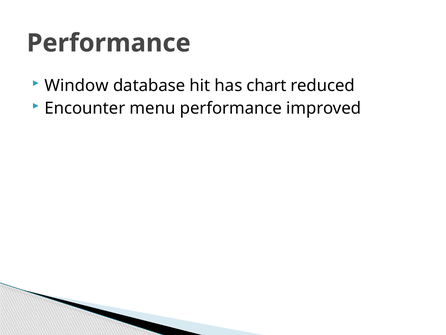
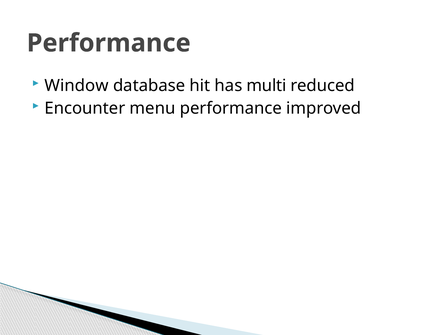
chart: chart -> multi
